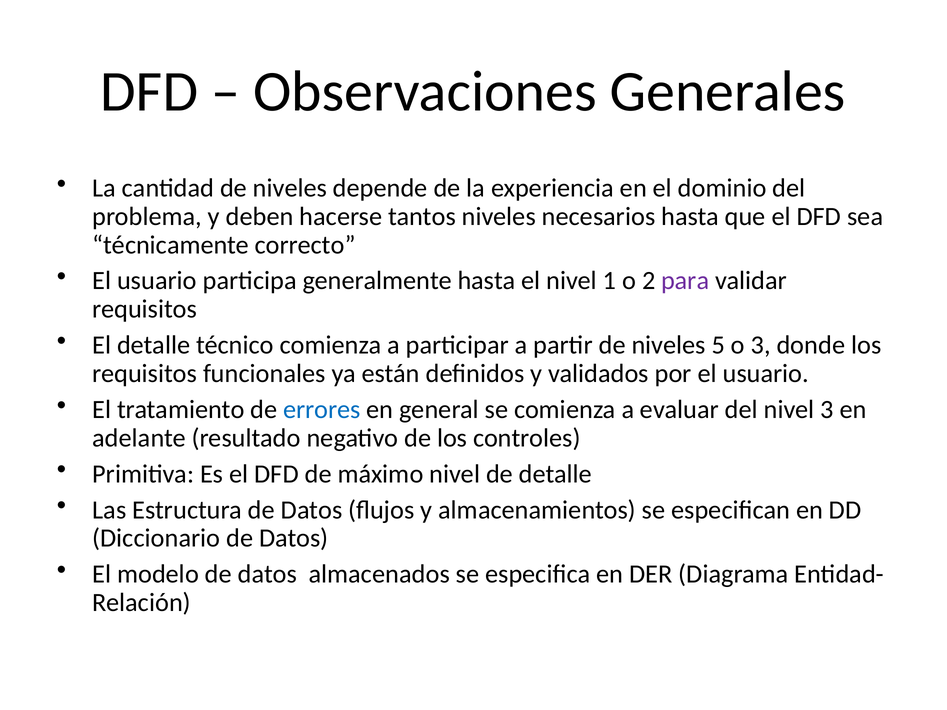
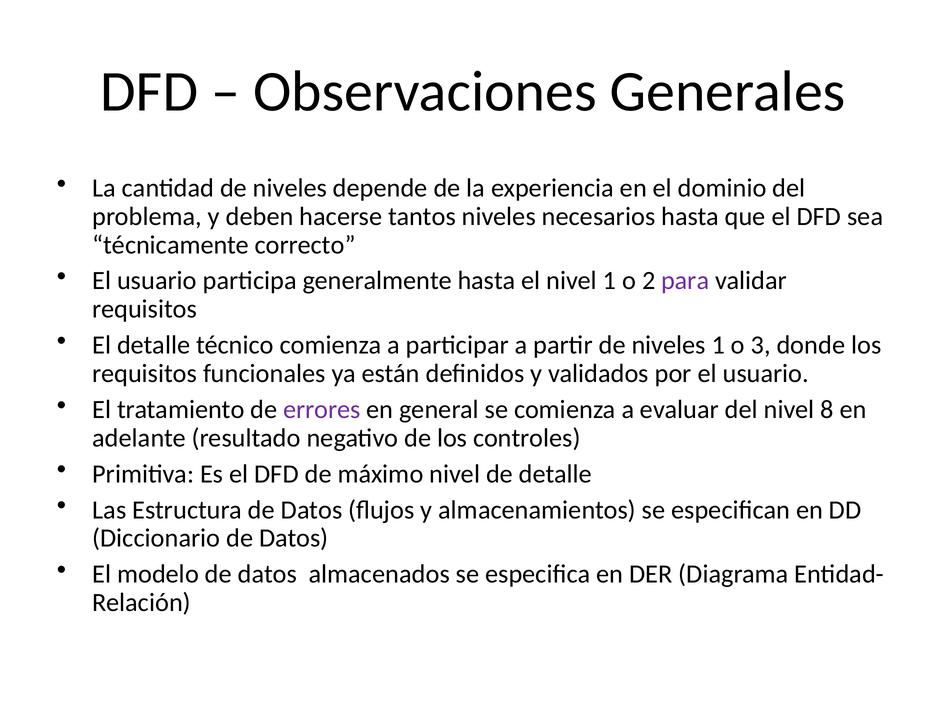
niveles 5: 5 -> 1
errores colour: blue -> purple
nivel 3: 3 -> 8
